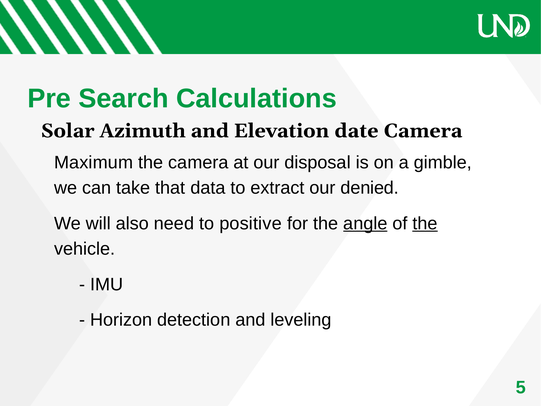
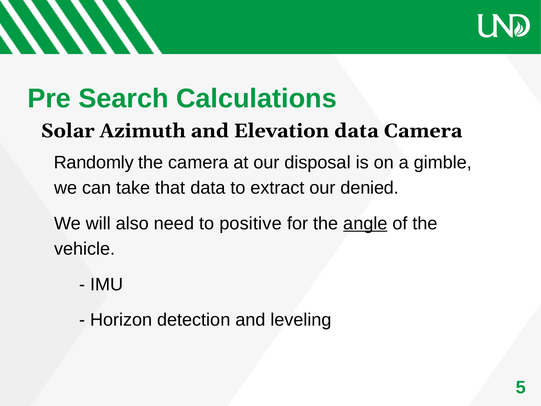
Elevation date: date -> data
Maximum: Maximum -> Randomly
the at (425, 223) underline: present -> none
